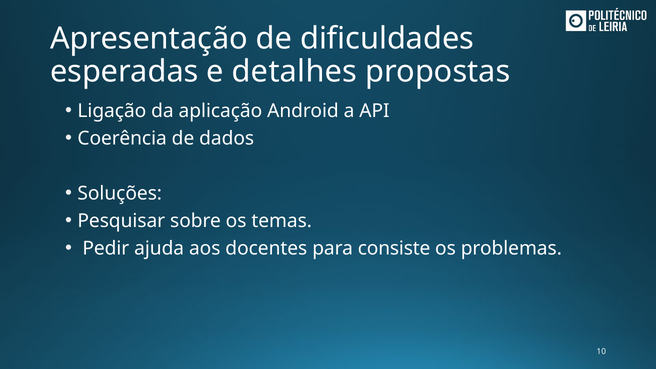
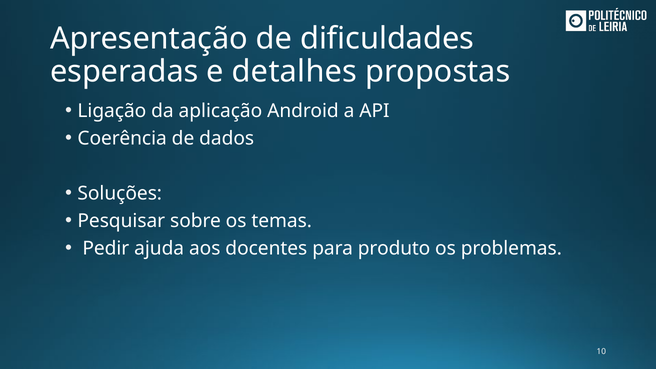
consiste: consiste -> produto
